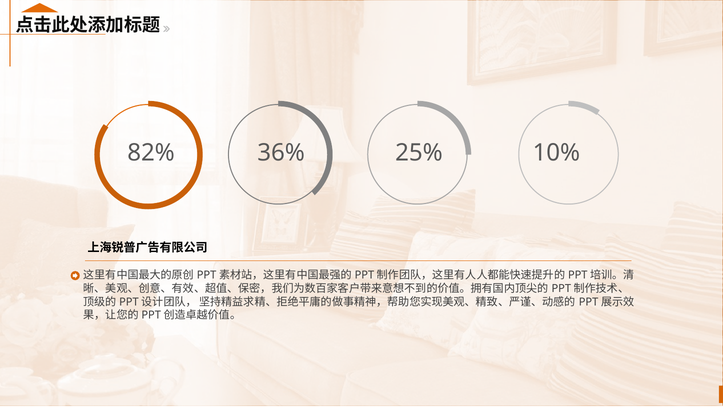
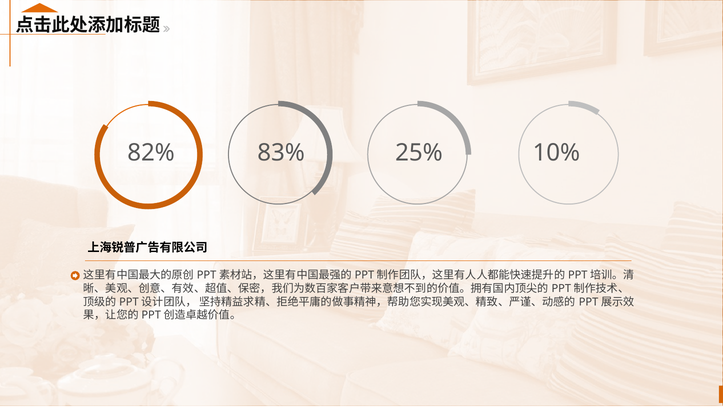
36%: 36% -> 83%
